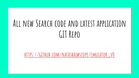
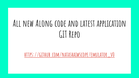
Search: Search -> Along
